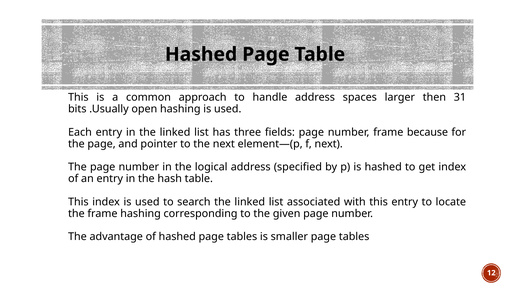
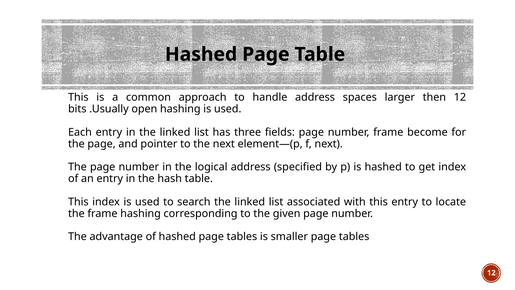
then 31: 31 -> 12
because: because -> become
